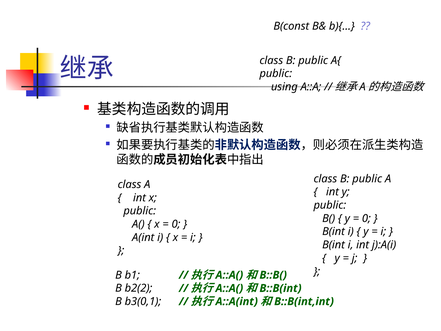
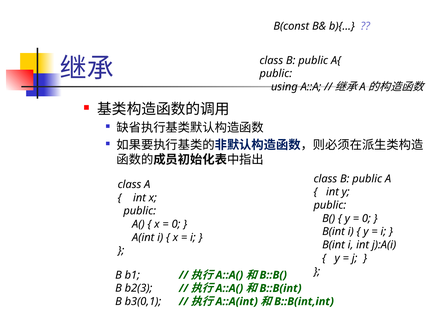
b2(2: b2(2 -> b2(3
